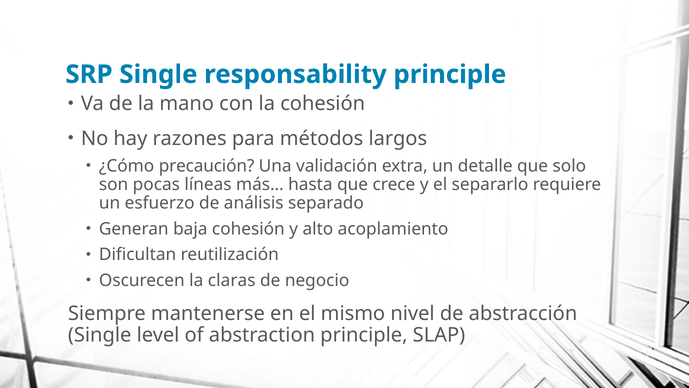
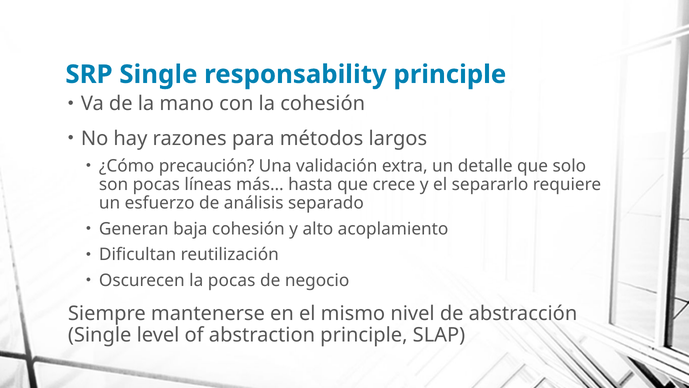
la claras: claras -> pocas
